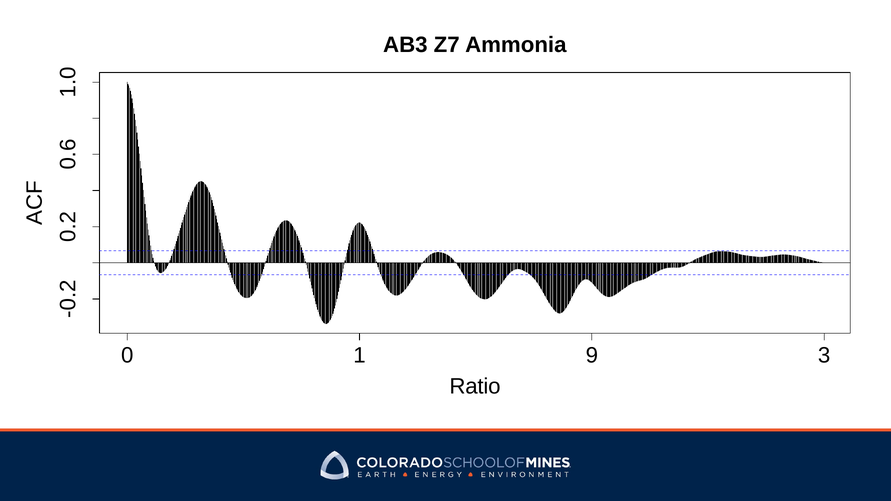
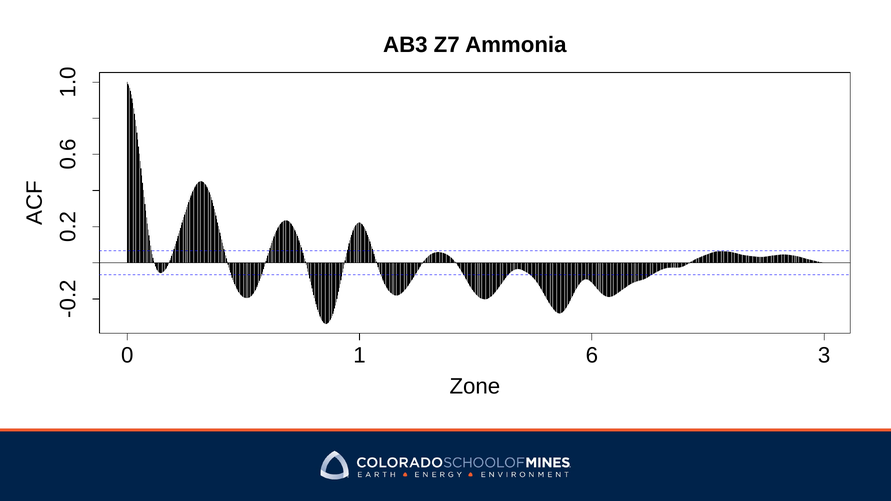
1 9: 9 -> 6
Ratio: Ratio -> Zone
